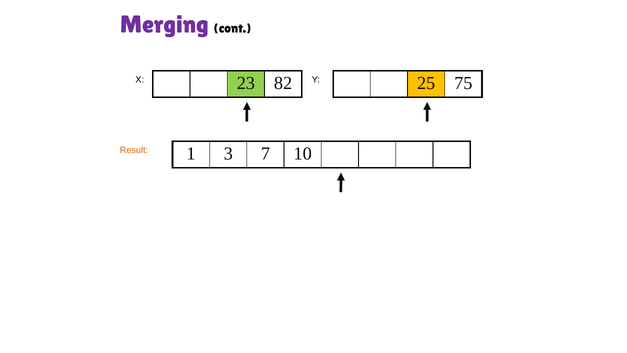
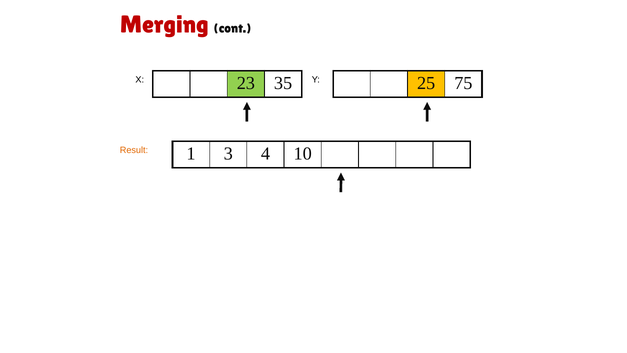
Merging colour: purple -> red
82: 82 -> 35
7: 7 -> 4
